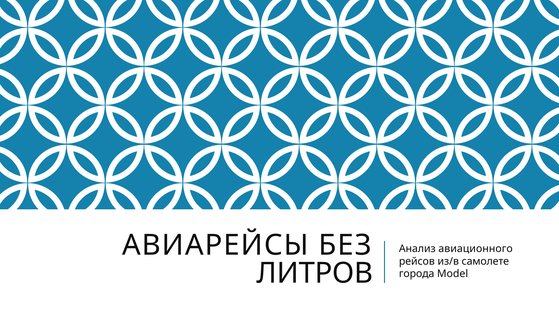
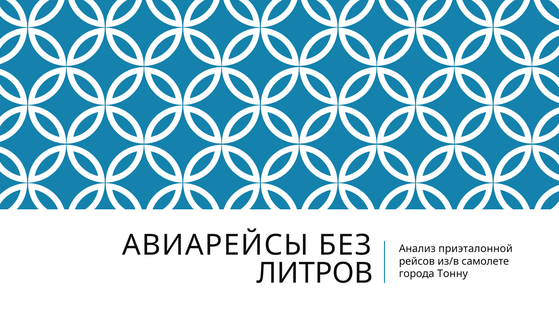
авиационного: авиационного -> приэталонной
Model: Model -> Тонну
